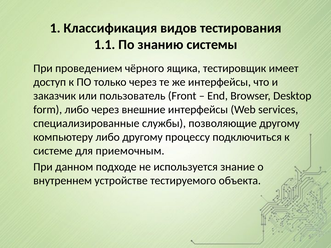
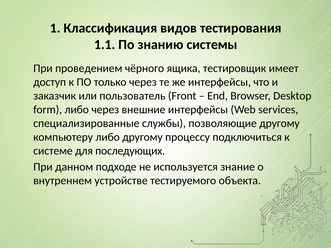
приемочным: приемочным -> последующих
